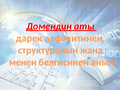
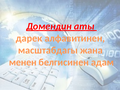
структуранын: структуранын -> масштабдагы
анын: анын -> адам
